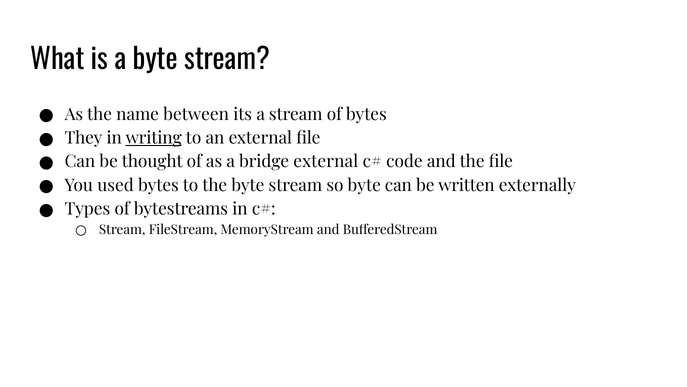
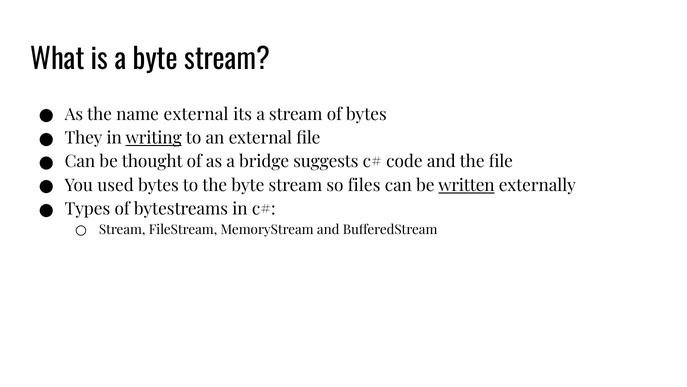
name between: between -> external
bridge external: external -> suggests
so byte: byte -> files
written underline: none -> present
